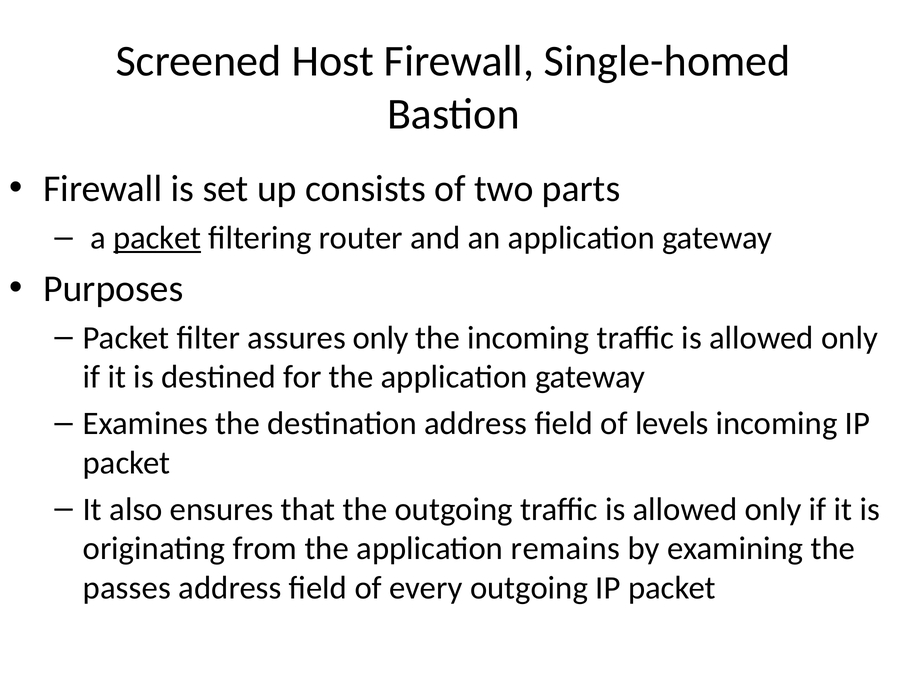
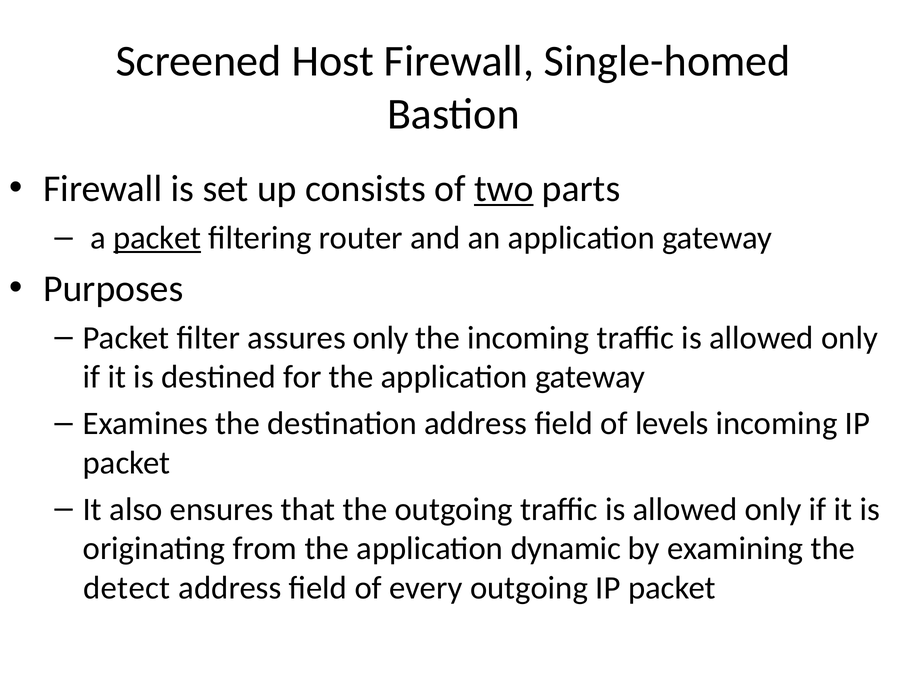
two underline: none -> present
remains: remains -> dynamic
passes: passes -> detect
